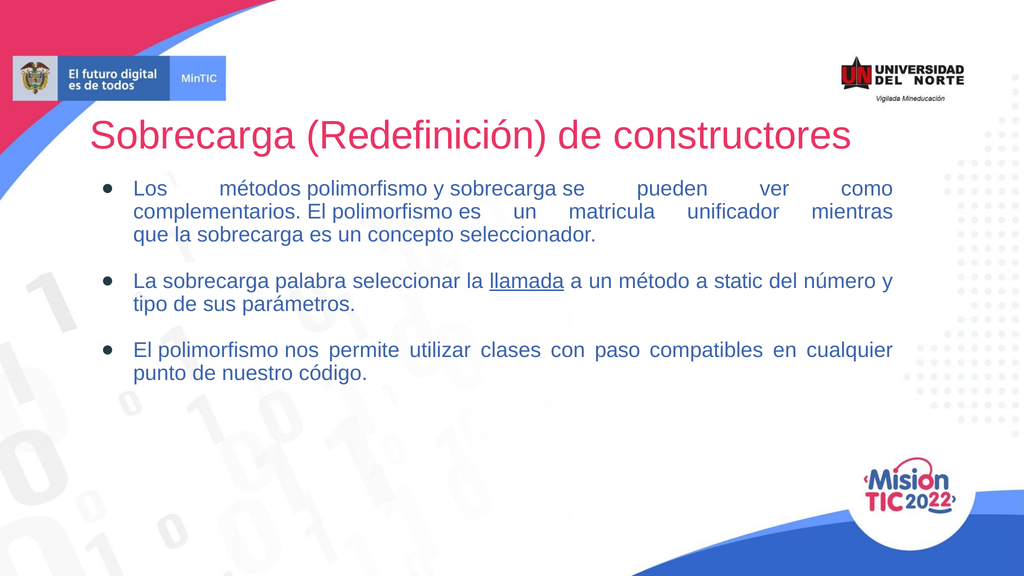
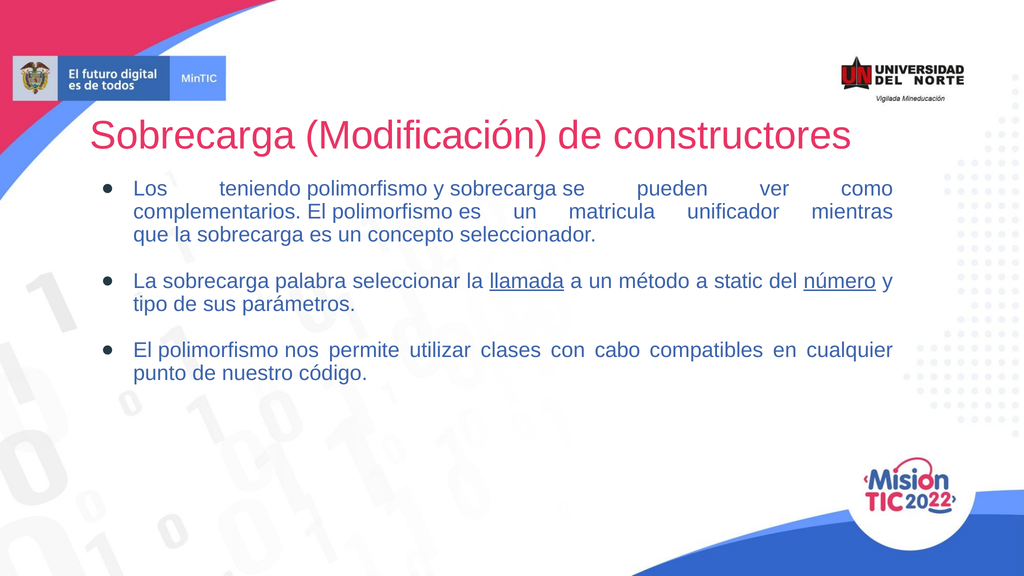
Redefinición: Redefinición -> Modificación
métodos: métodos -> teniendo
número underline: none -> present
paso: paso -> cabo
